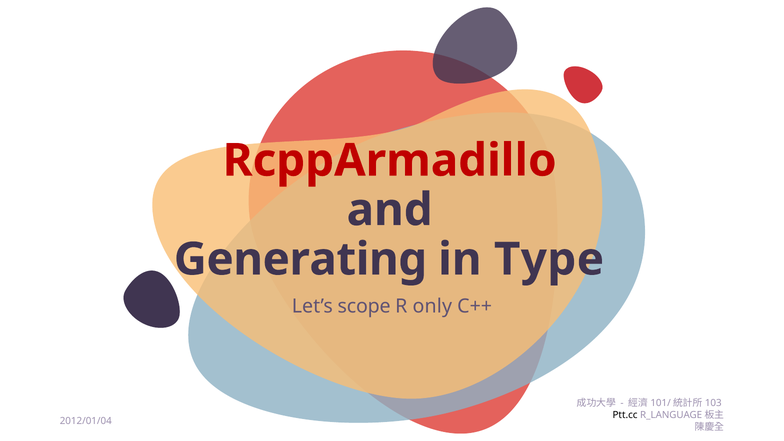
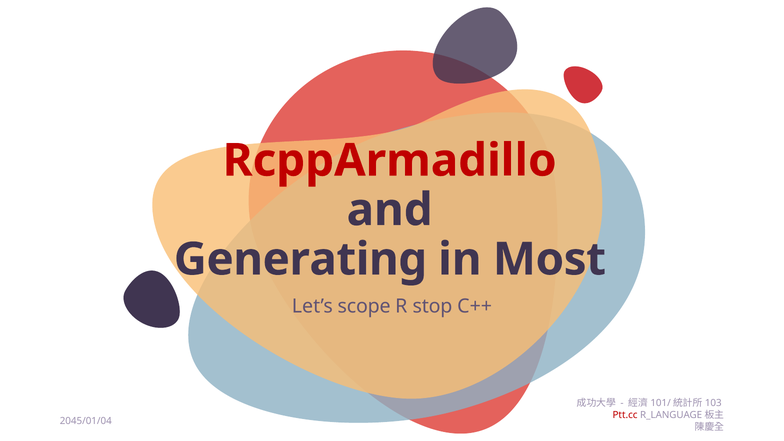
Type: Type -> Most
only: only -> stop
Ptt.cc colour: black -> red
2012/01/04: 2012/01/04 -> 2045/01/04
